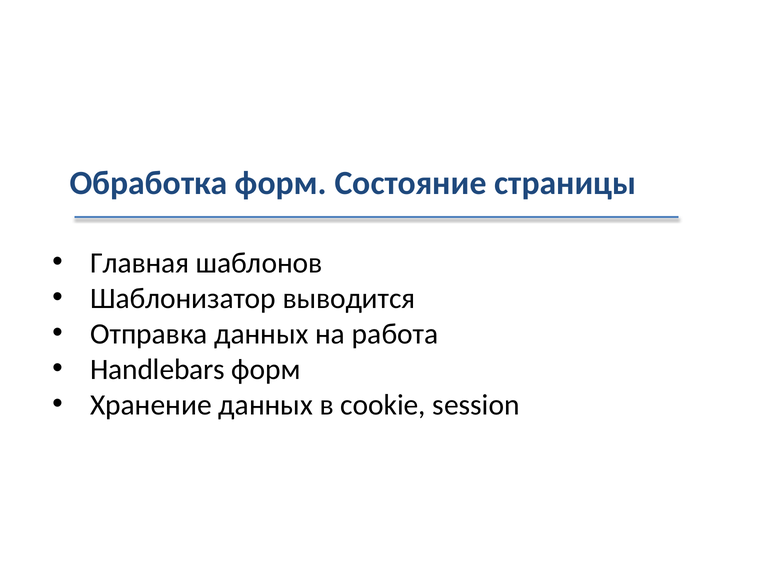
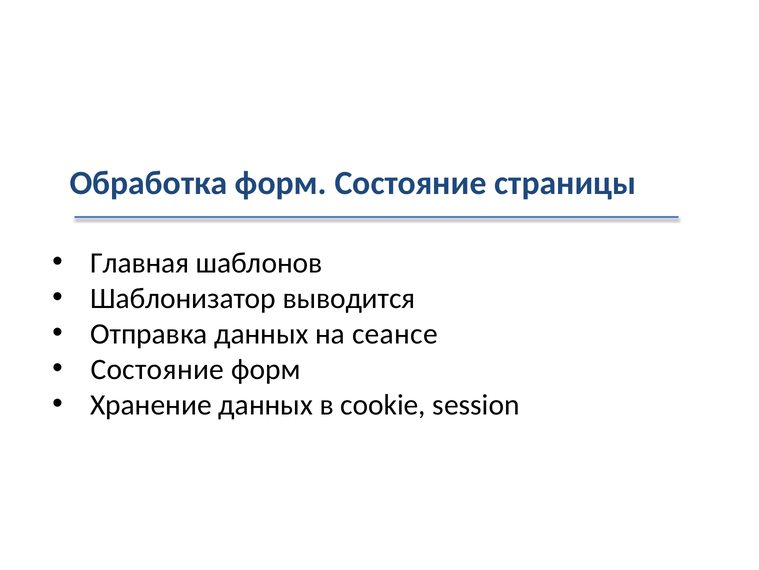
работа: работа -> сеансе
Handlebars at (158, 369): Handlebars -> Состояние
